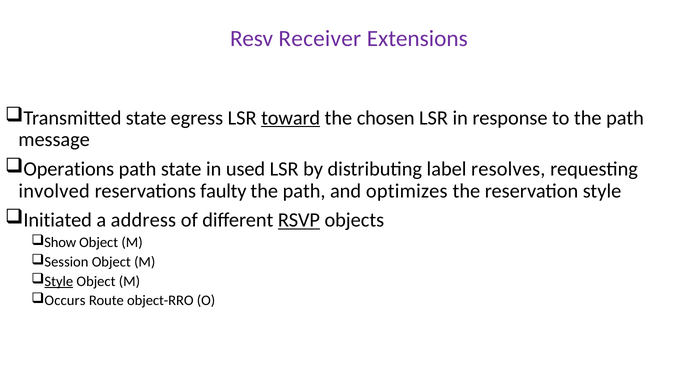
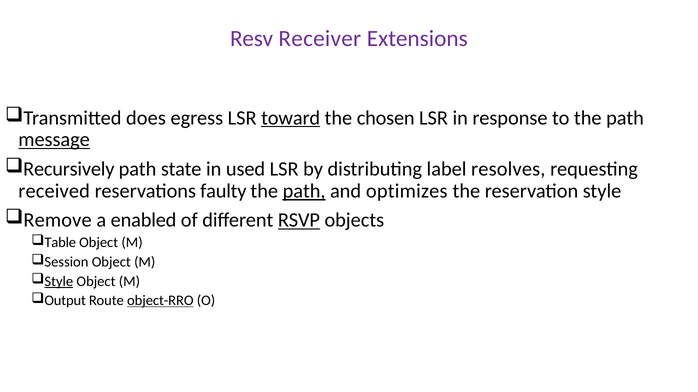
Transmitted state: state -> does
message underline: none -> present
Operations: Operations -> Recursively
involved: involved -> received
path at (304, 191) underline: none -> present
Initiated: Initiated -> Remove
address: address -> enabled
Show: Show -> Table
Occurs: Occurs -> Output
object-RRO underline: none -> present
